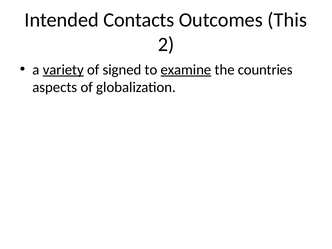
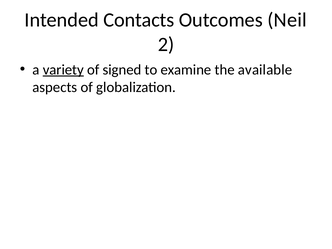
This: This -> Neil
examine underline: present -> none
countries: countries -> available
